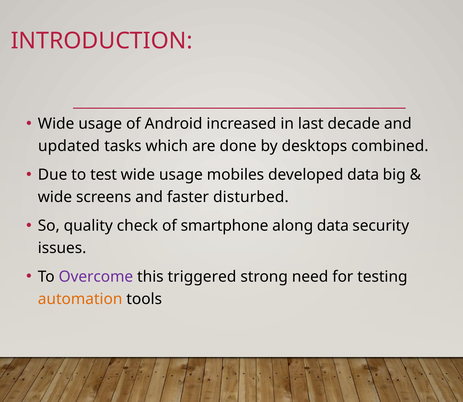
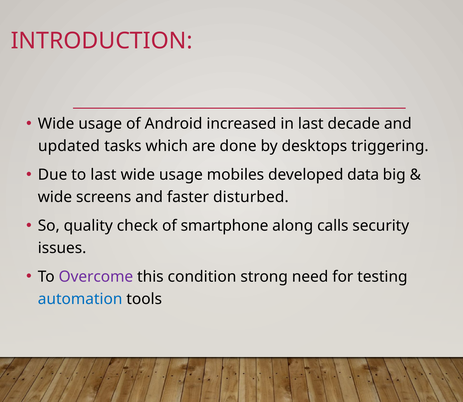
combined: combined -> triggering
to test: test -> last
along data: data -> calls
triggered: triggered -> condition
automation colour: orange -> blue
